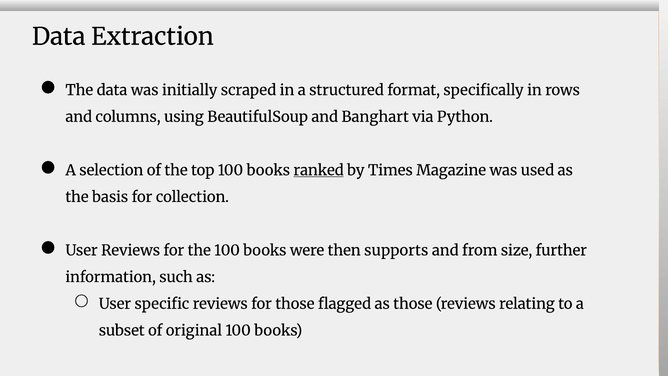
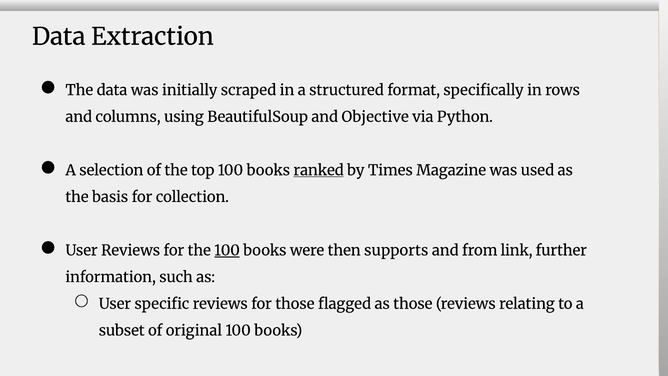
Banghart: Banghart -> Objective
100 at (227, 250) underline: none -> present
size: size -> link
